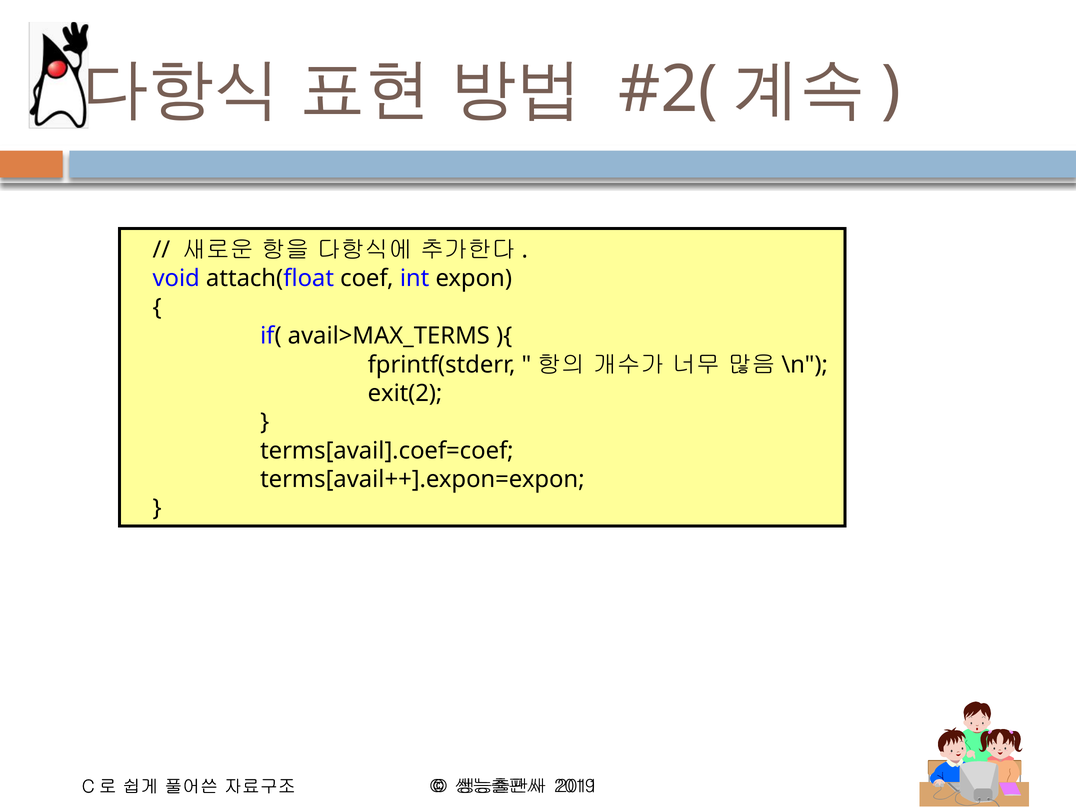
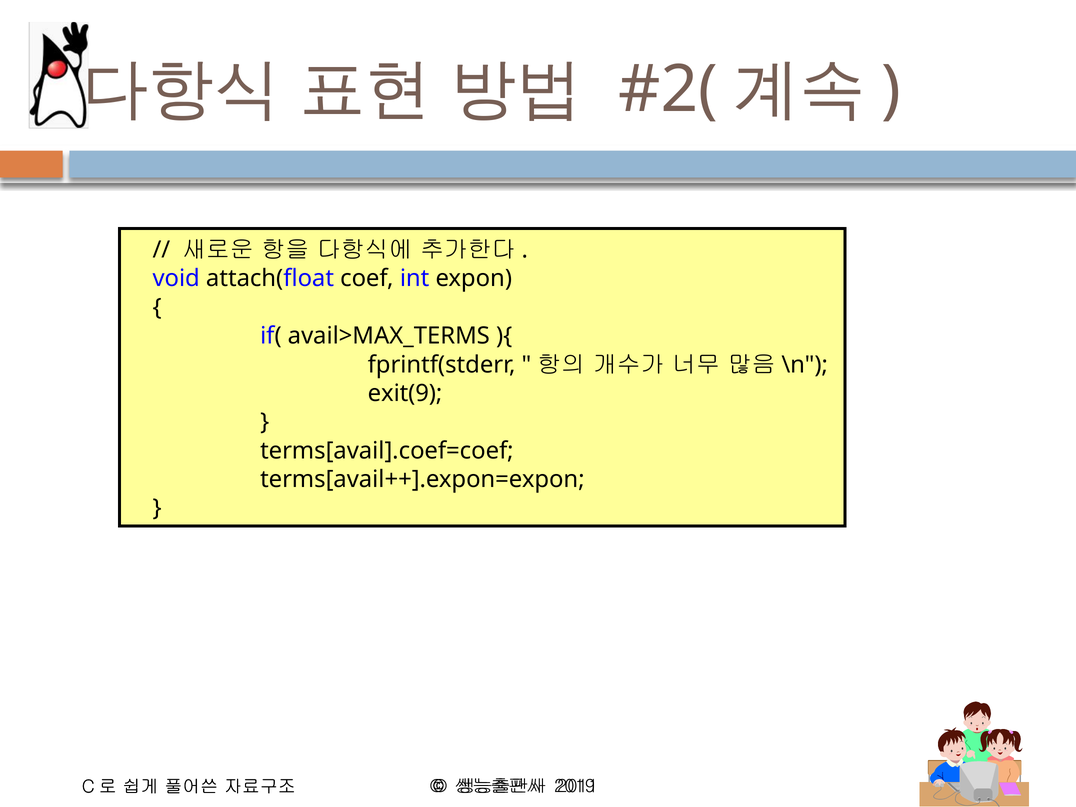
exit(2: exit(2 -> exit(9
